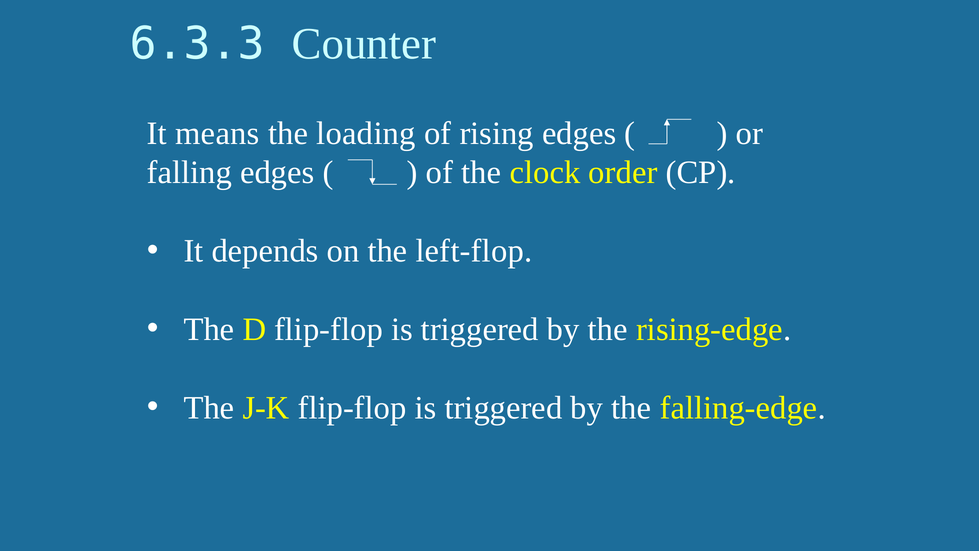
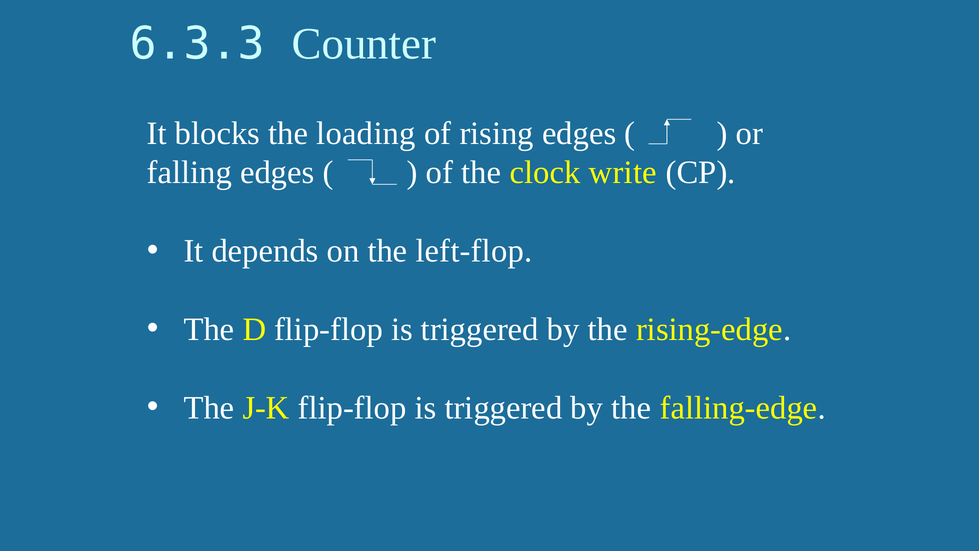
means: means -> blocks
order: order -> write
